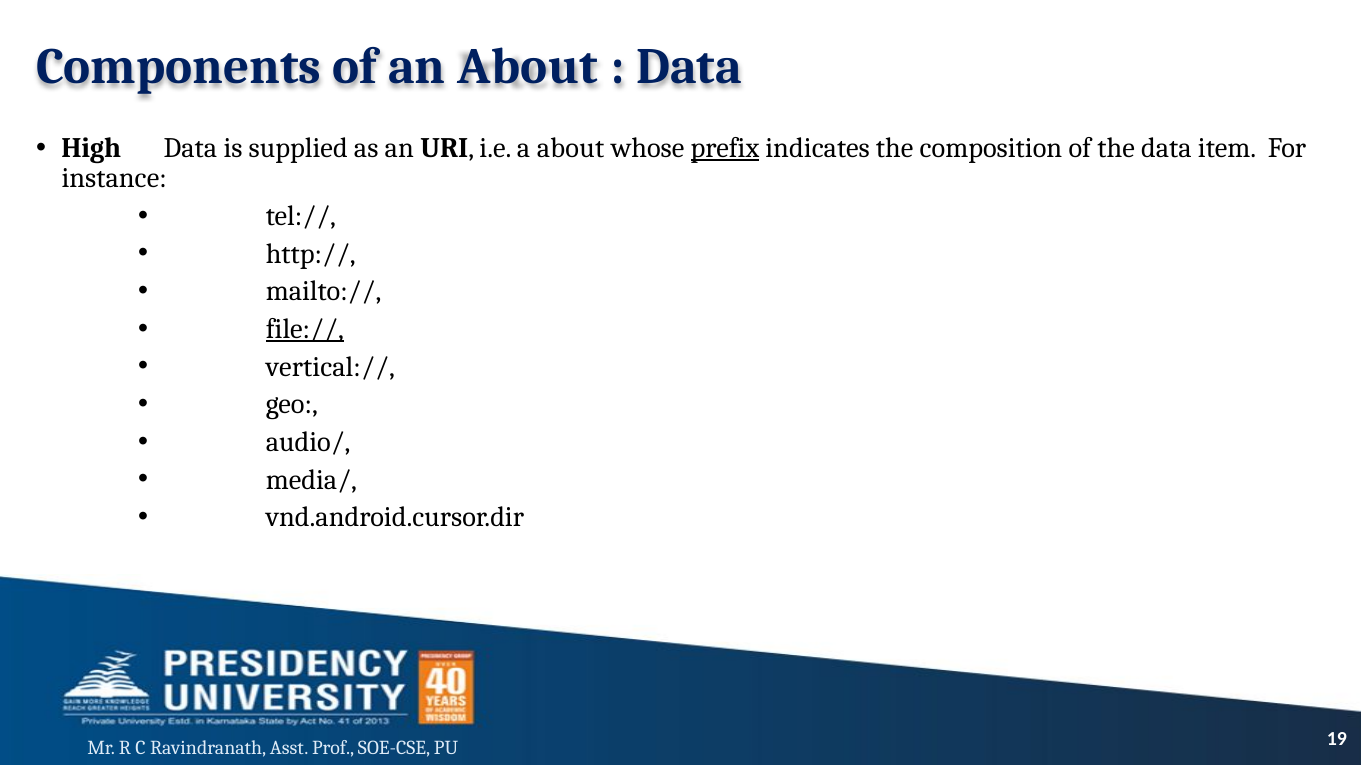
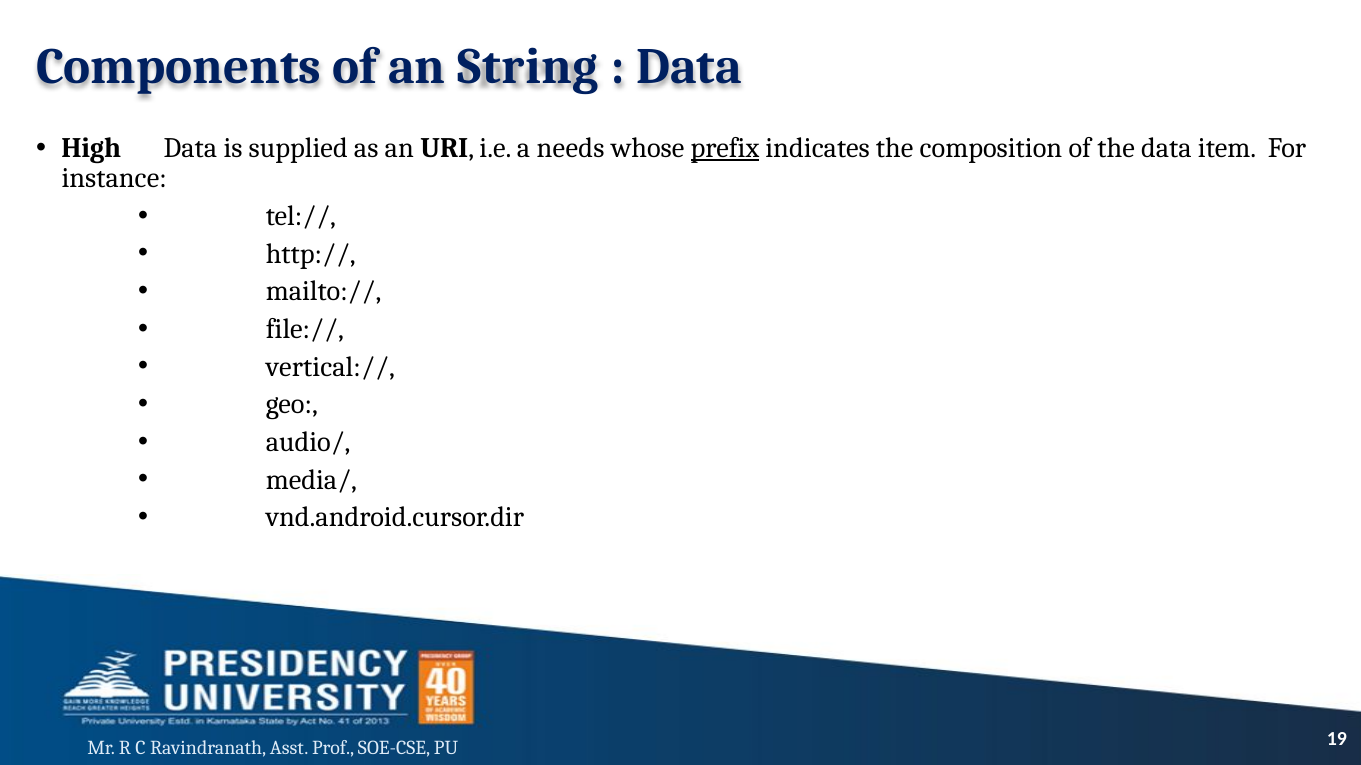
an About: About -> String
a about: about -> needs
file:// underline: present -> none
